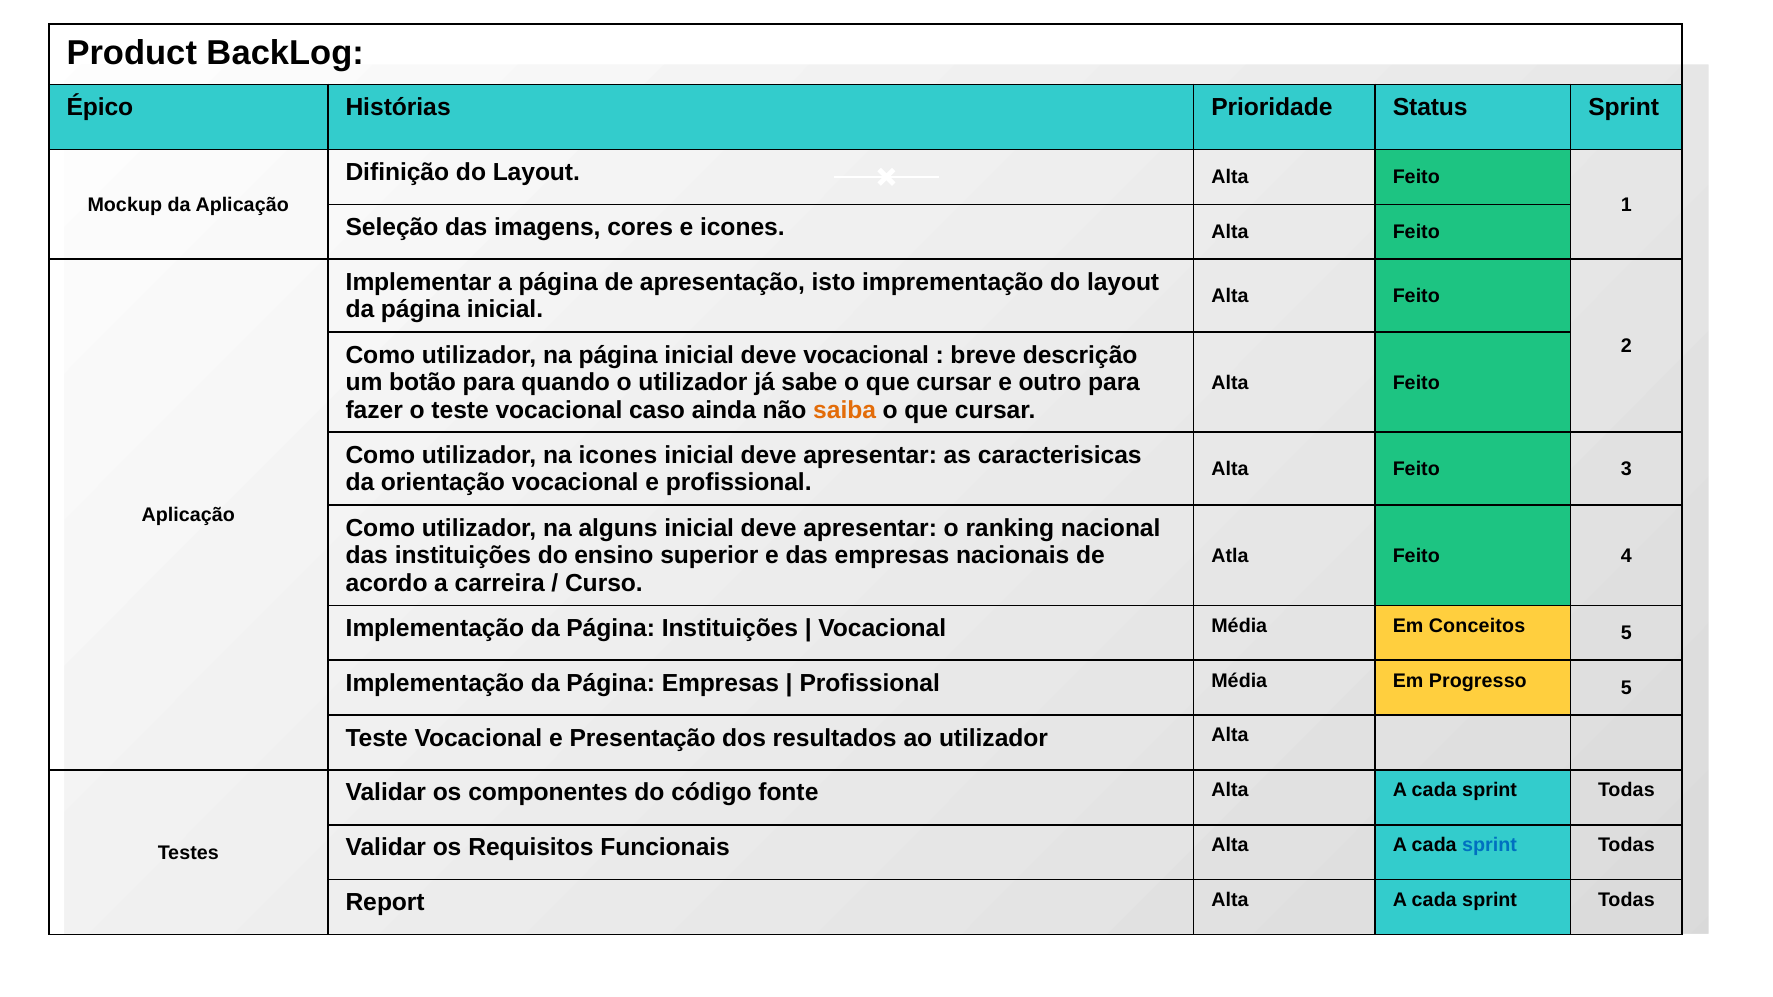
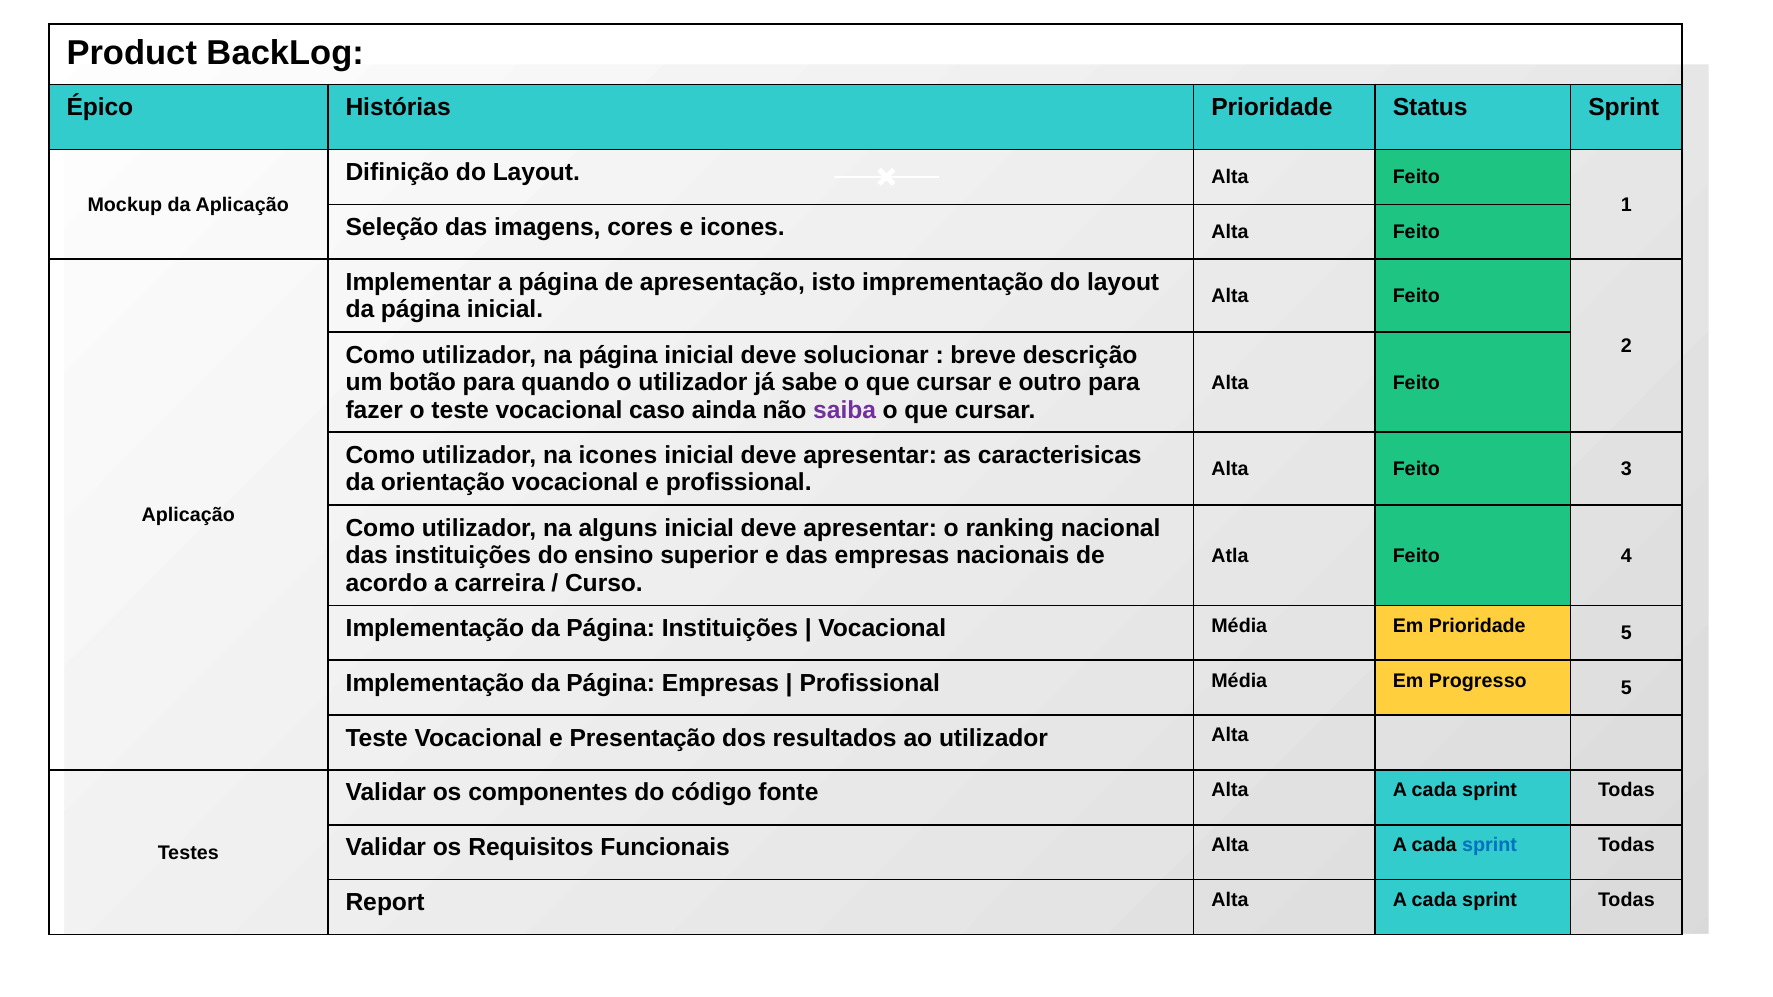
deve vocacional: vocacional -> solucionar
saiba colour: orange -> purple
Em Conceitos: Conceitos -> Prioridade
